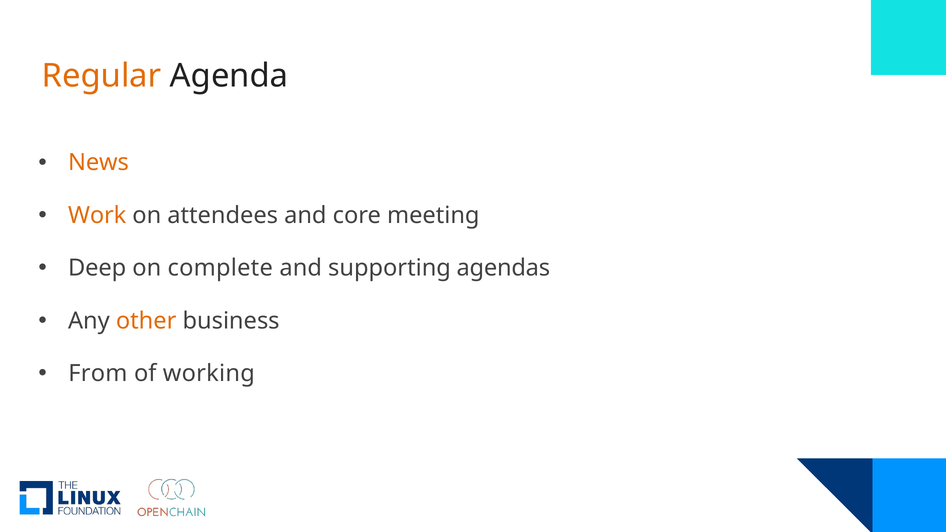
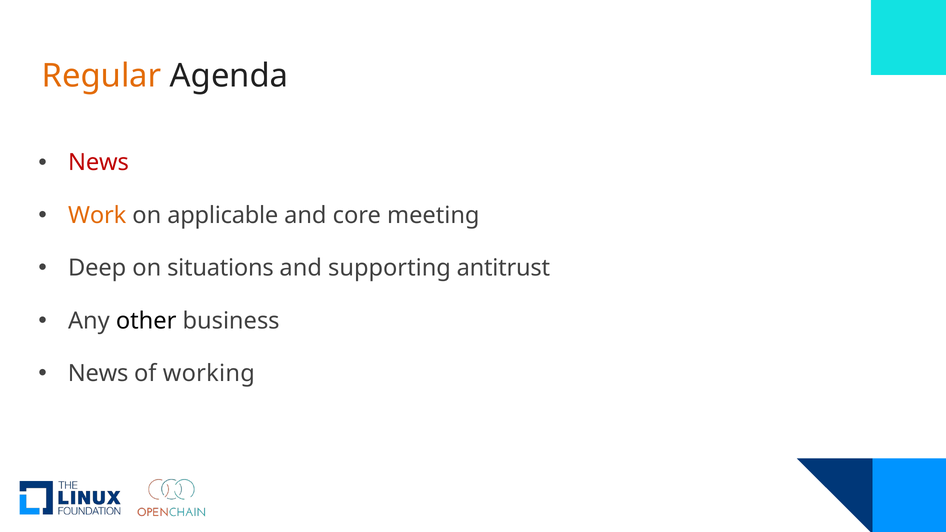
News at (98, 163) colour: orange -> red
attendees: attendees -> applicable
complete: complete -> situations
agendas: agendas -> antitrust
other colour: orange -> black
From at (98, 374): From -> News
